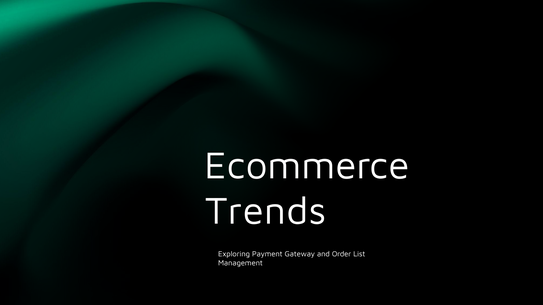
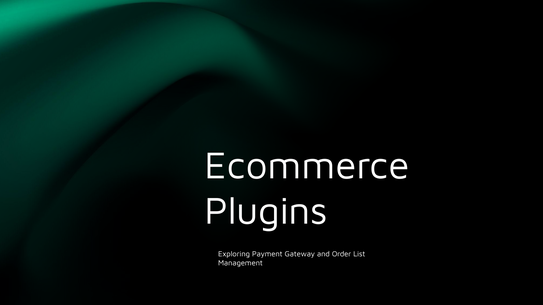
Trends: Trends -> Plugins
